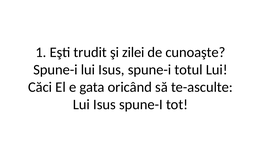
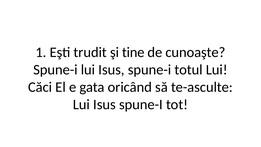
zilei: zilei -> tine
